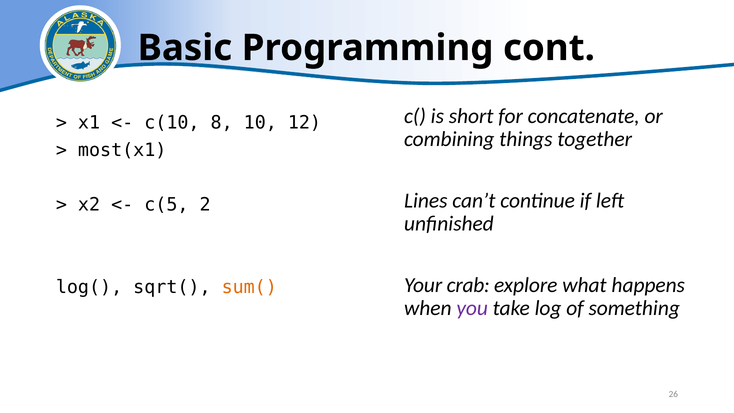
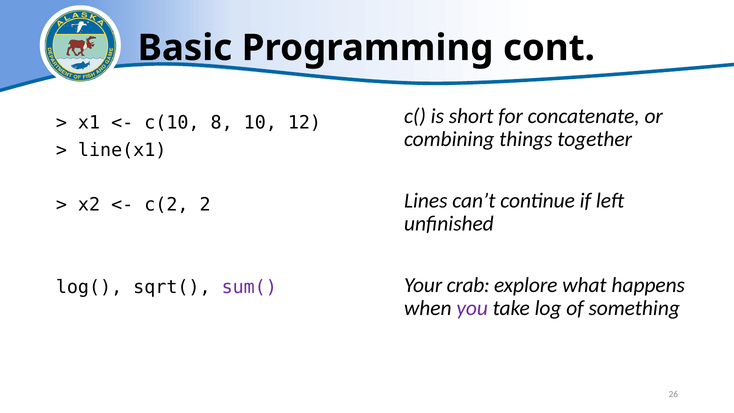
most(x1: most(x1 -> line(x1
c(5: c(5 -> c(2
sum( colour: orange -> purple
